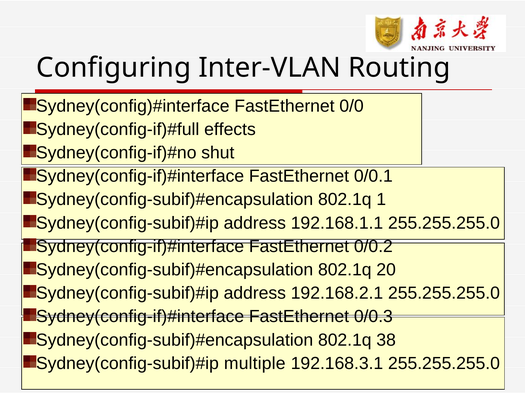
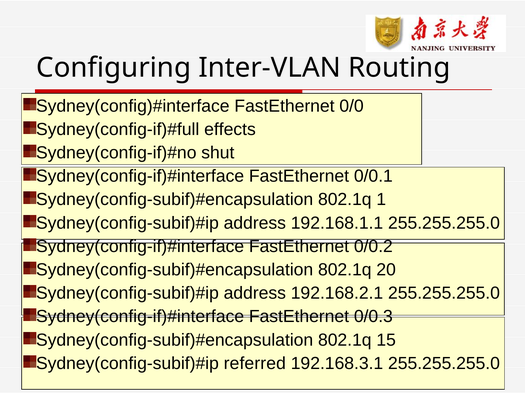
38: 38 -> 15
multiple: multiple -> referred
